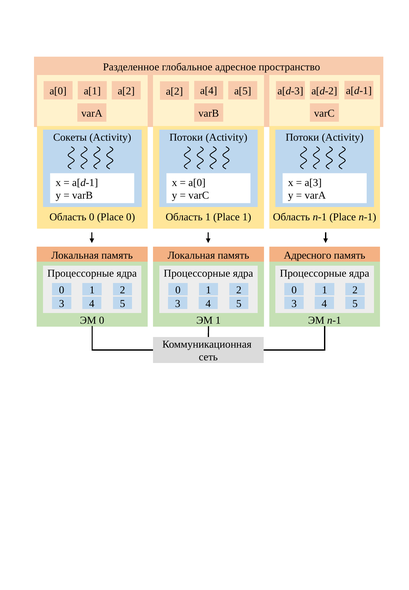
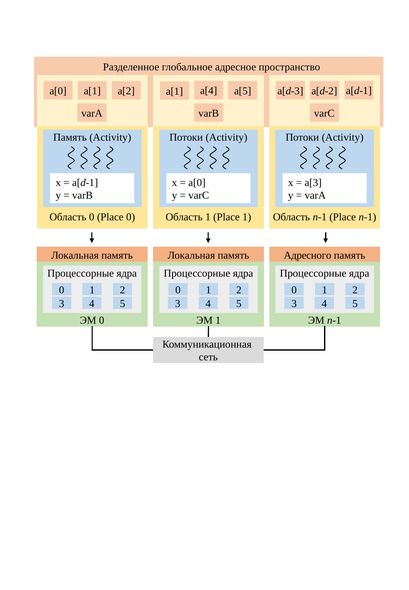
a[2 a[2: a[2 -> a[1
Сокеты at (70, 138): Сокеты -> Память
